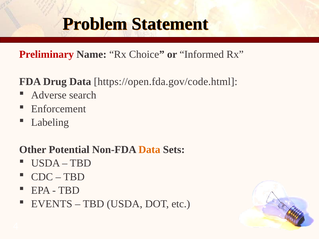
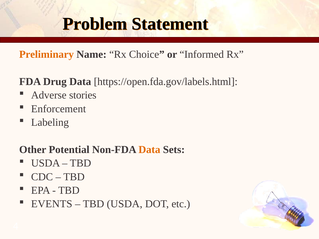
Preliminary colour: red -> orange
https://open.fda.gov/code.html: https://open.fda.gov/code.html -> https://open.fda.gov/labels.html
search: search -> stories
